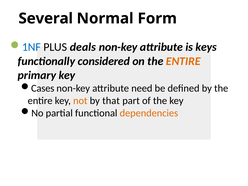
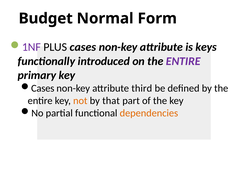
Several: Several -> Budget
1NF colour: blue -> purple
PLUS deals: deals -> cases
considered: considered -> introduced
ENTIRE at (183, 61) colour: orange -> purple
need: need -> third
